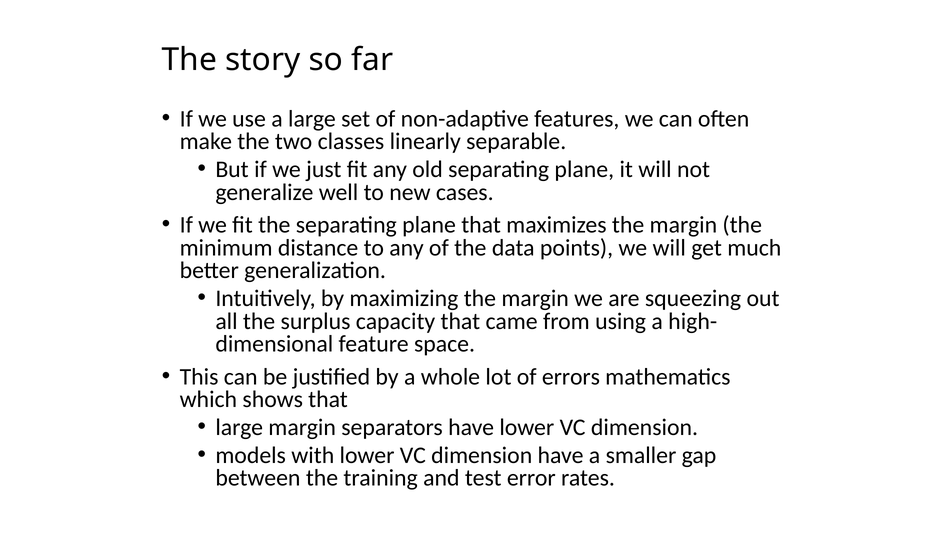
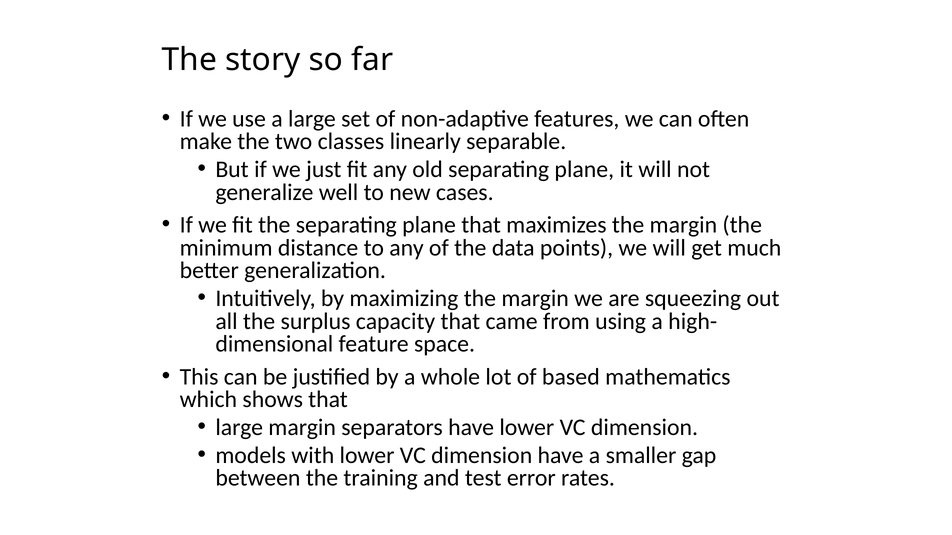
errors: errors -> based
